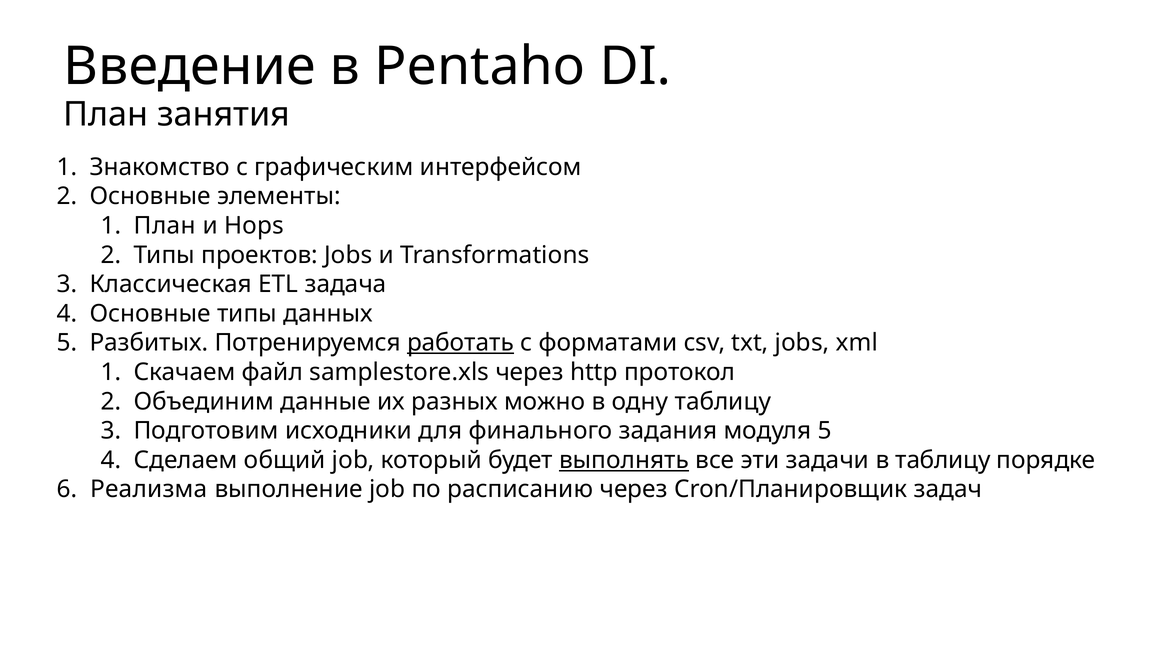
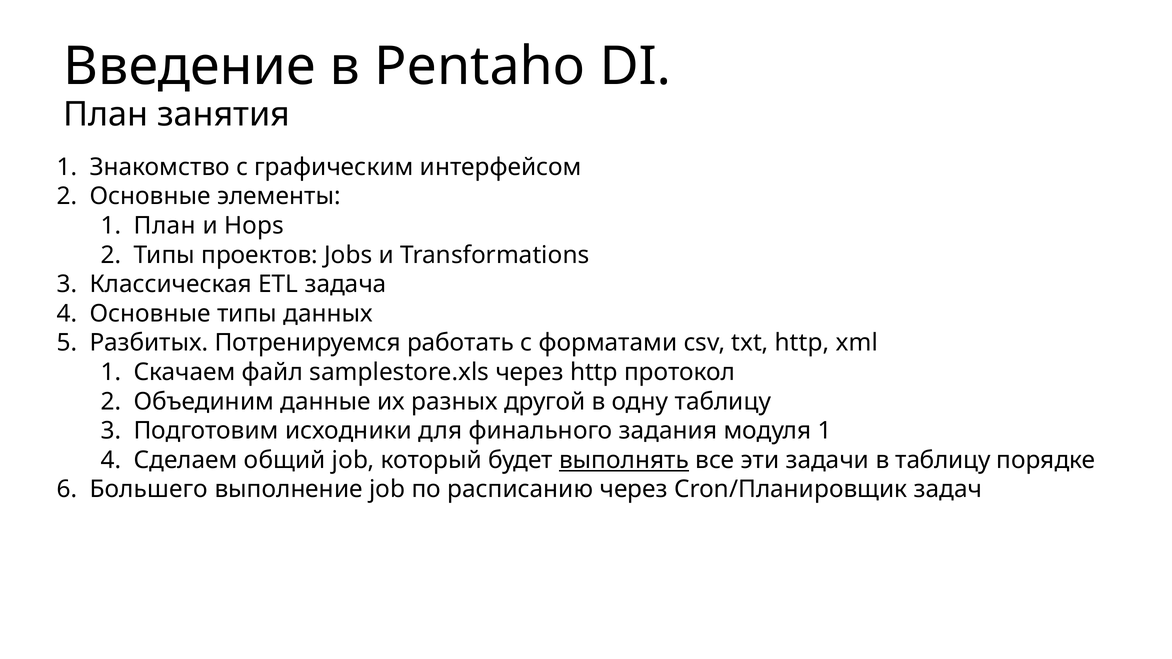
работать underline: present -> none
txt jobs: jobs -> http
можно: можно -> другой
модуля 5: 5 -> 1
Реализма: Реализма -> Большего
